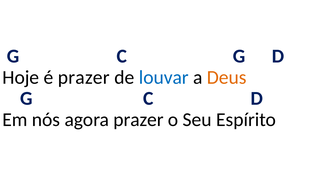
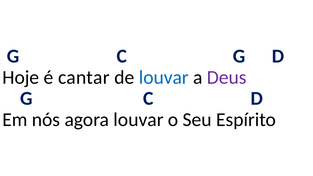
é prazer: prazer -> cantar
Deus colour: orange -> purple
agora prazer: prazer -> louvar
